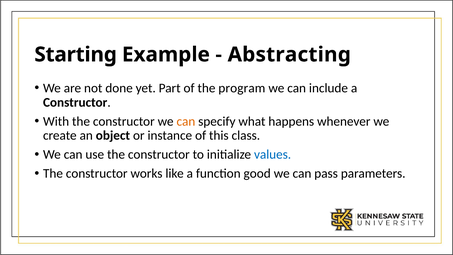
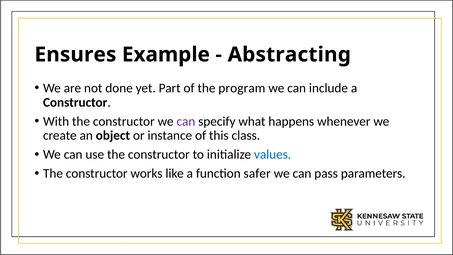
Starting: Starting -> Ensures
can at (186, 121) colour: orange -> purple
good: good -> safer
